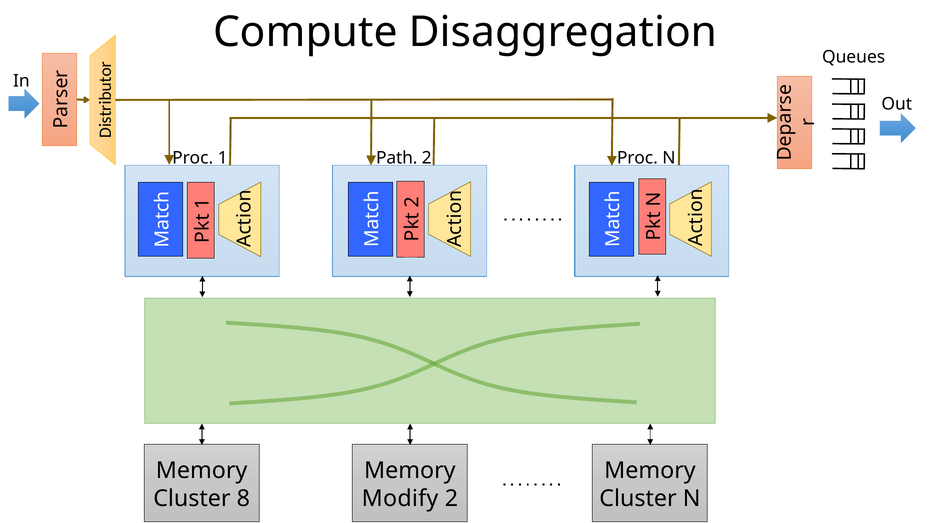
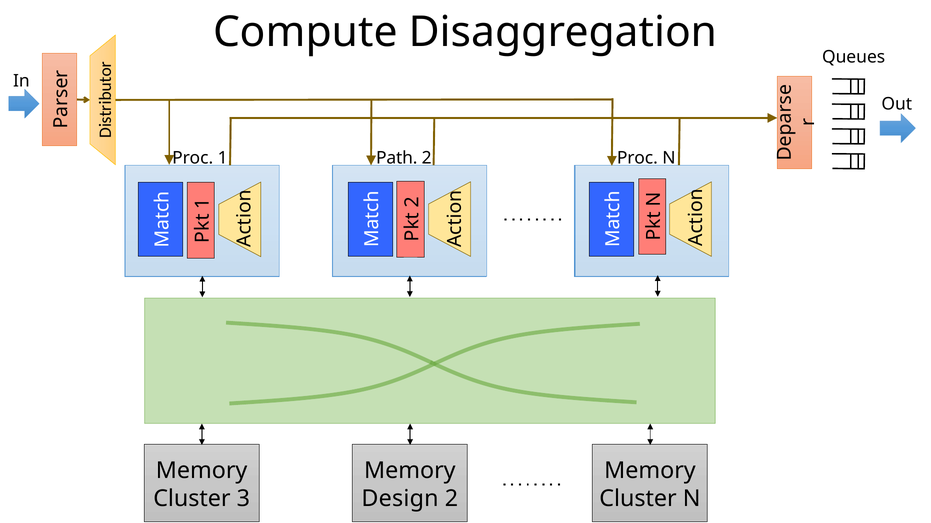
8: 8 -> 3
Modify: Modify -> Design
